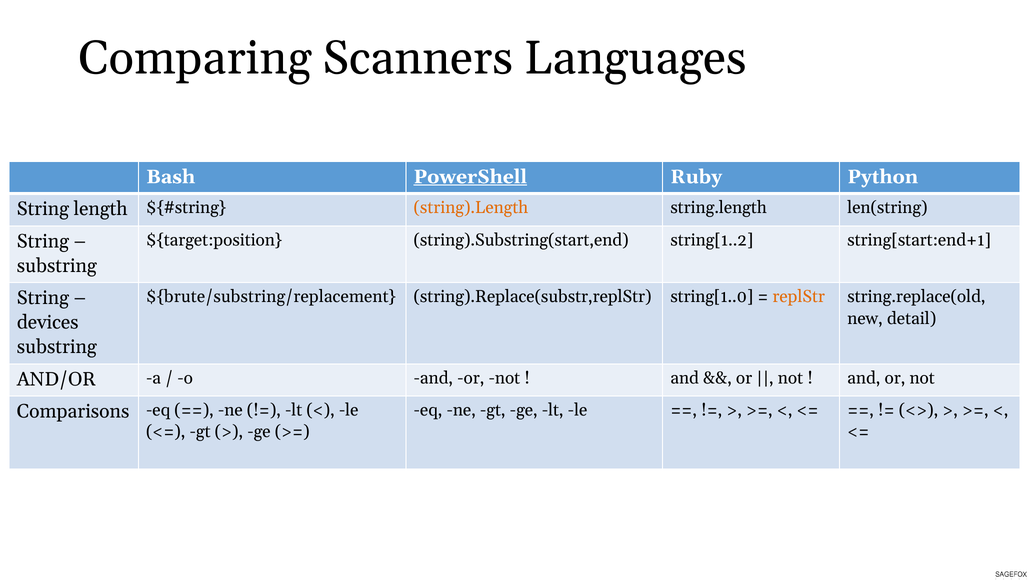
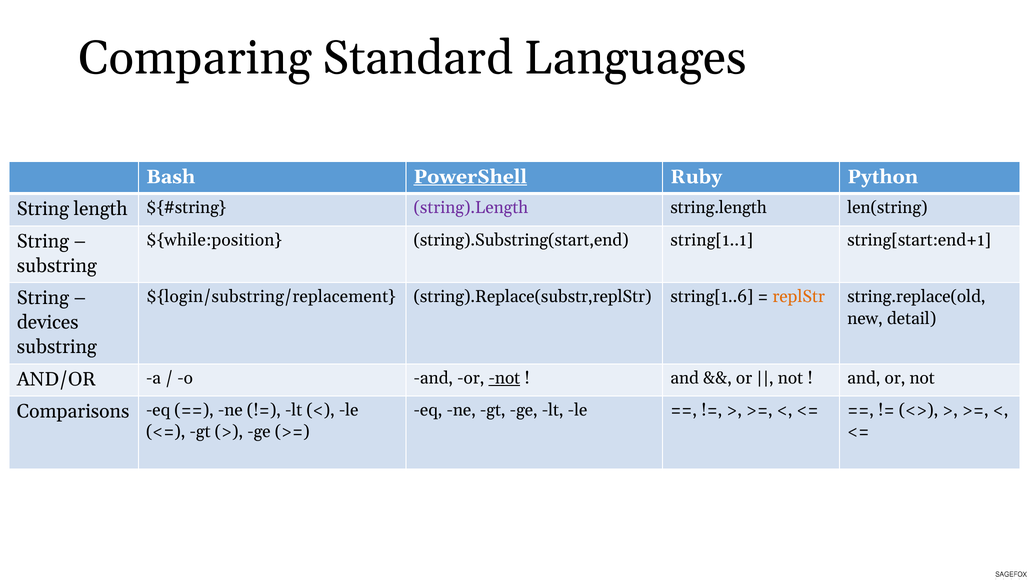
Scanners: Scanners -> Standard
string).Length colour: orange -> purple
${target:position: ${target:position -> ${while:position
string[1..2: string[1..2 -> string[1..1
${brute/substring/replacement: ${brute/substring/replacement -> ${login/substring/replacement
string[1..0: string[1..0 -> string[1..6
not at (504, 377) underline: none -> present
